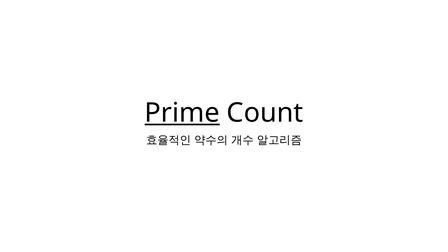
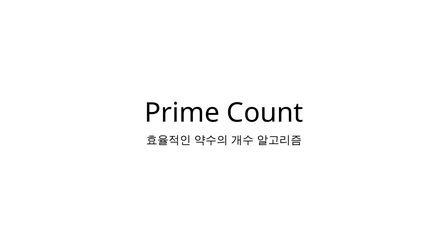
Prime underline: present -> none
